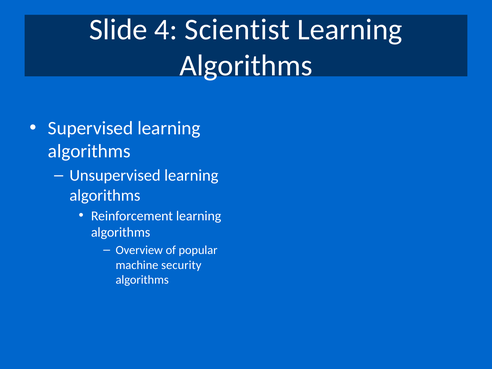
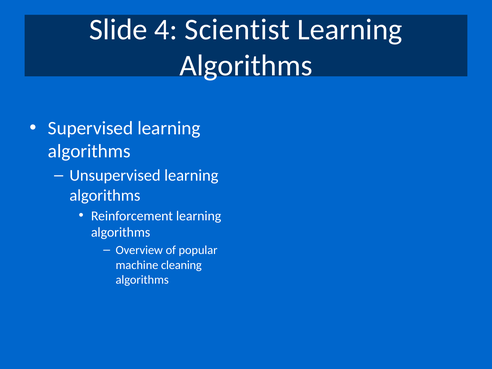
security: security -> cleaning
